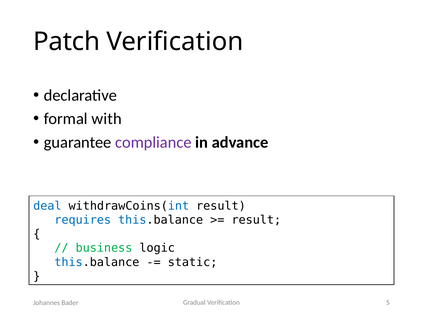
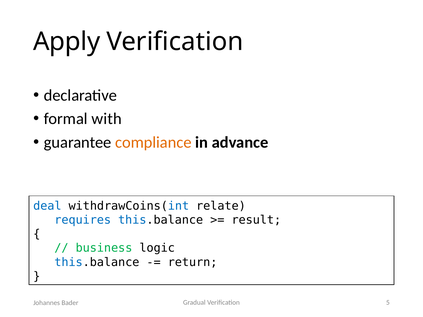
Patch: Patch -> Apply
compliance colour: purple -> orange
withdrawCoins(int result: result -> relate
static: static -> return
